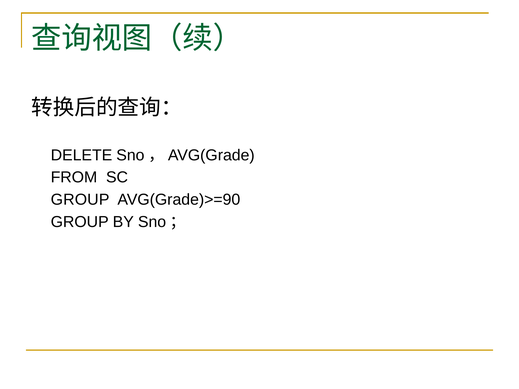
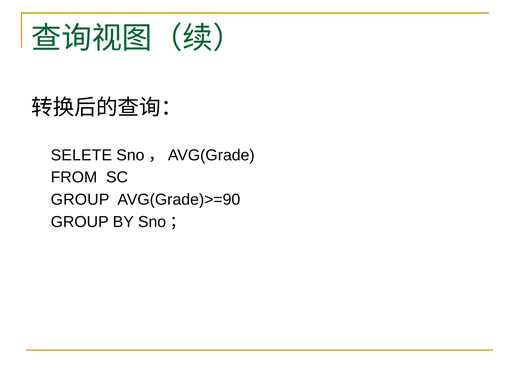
DELETE: DELETE -> SELETE
